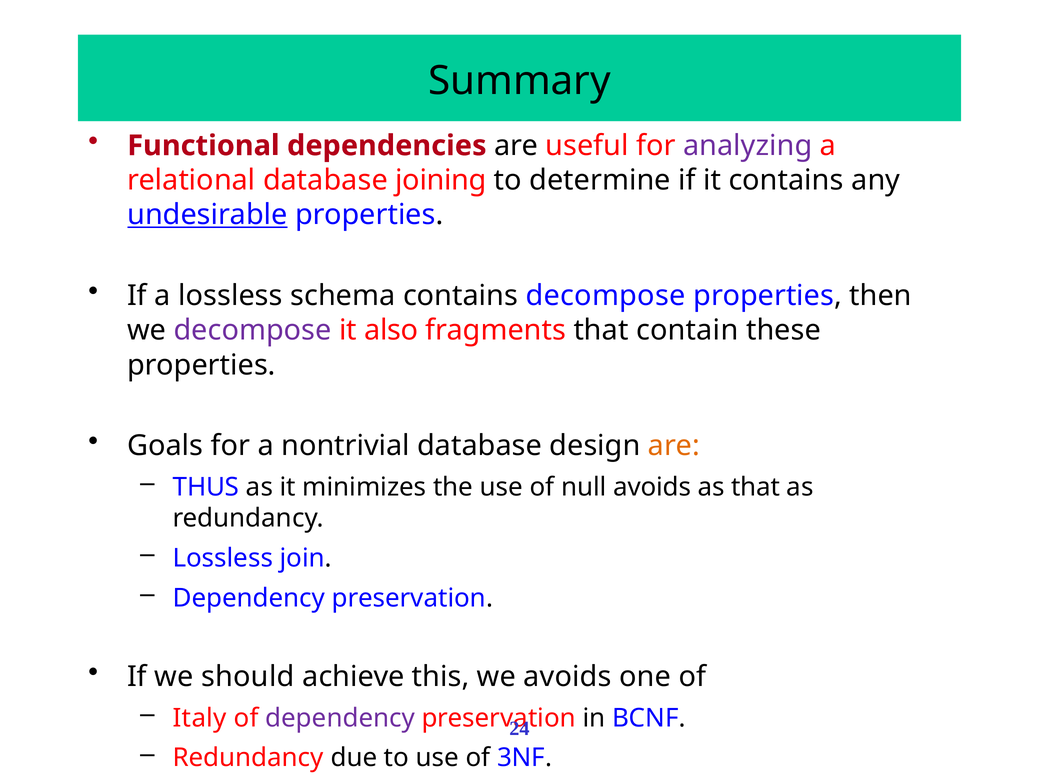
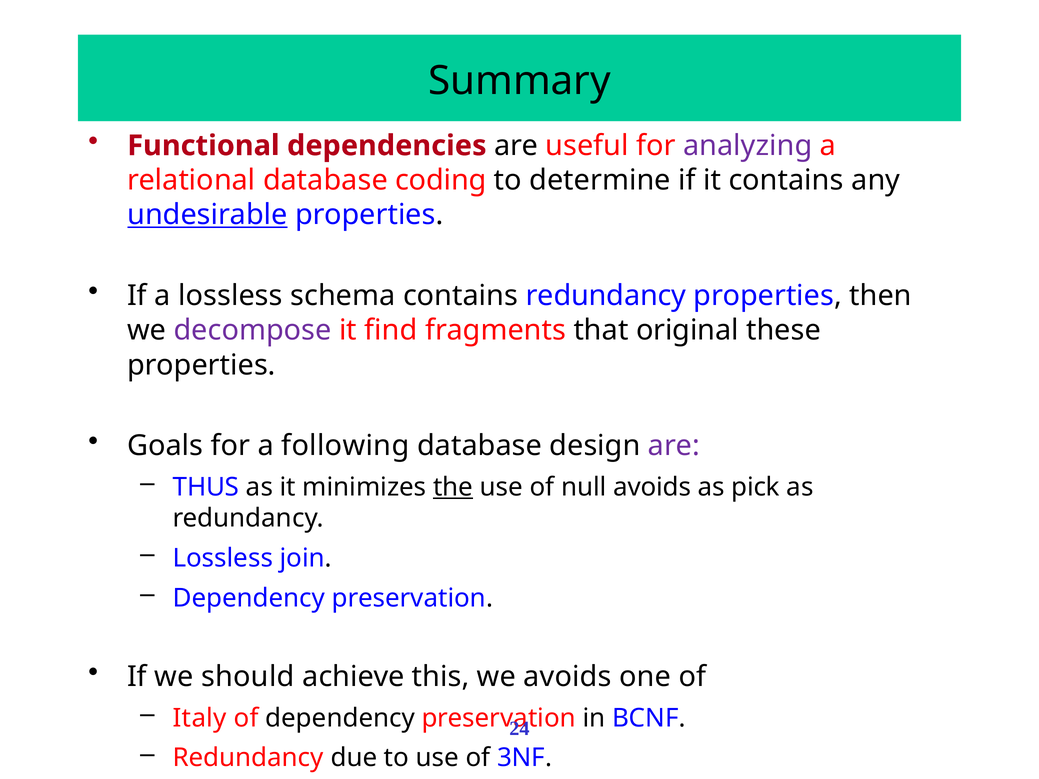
joining: joining -> coding
contains decompose: decompose -> redundancy
also: also -> find
contain: contain -> original
nontrivial: nontrivial -> following
are at (674, 446) colour: orange -> purple
the underline: none -> present
as that: that -> pick
dependency at (340, 718) colour: purple -> black
